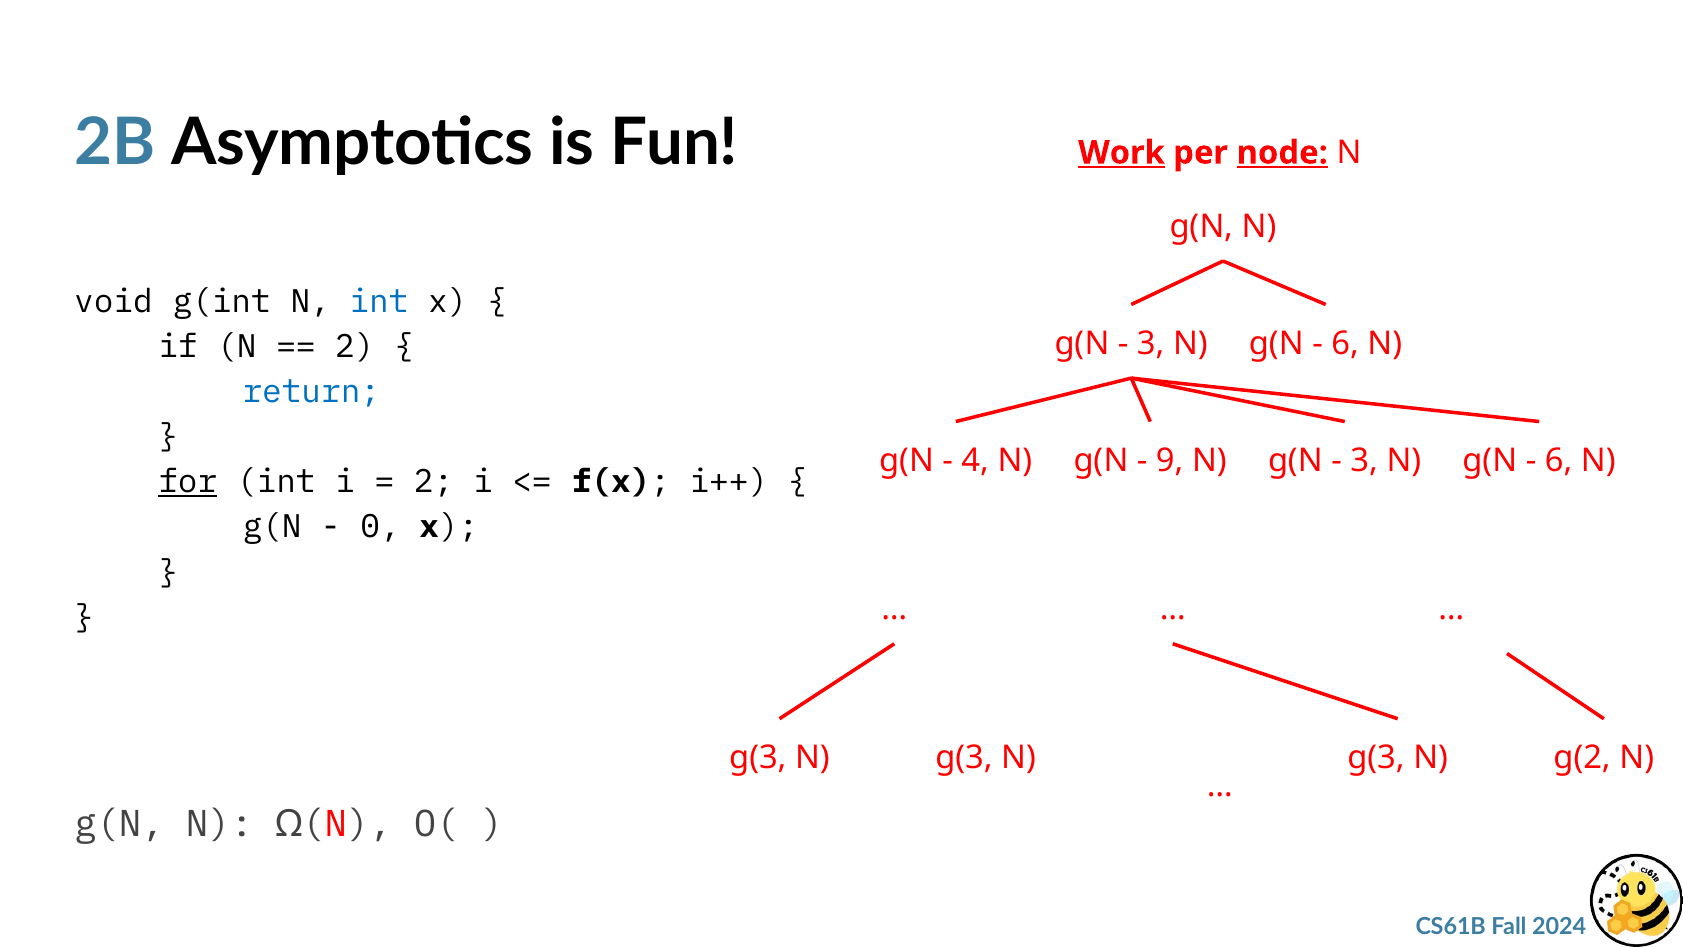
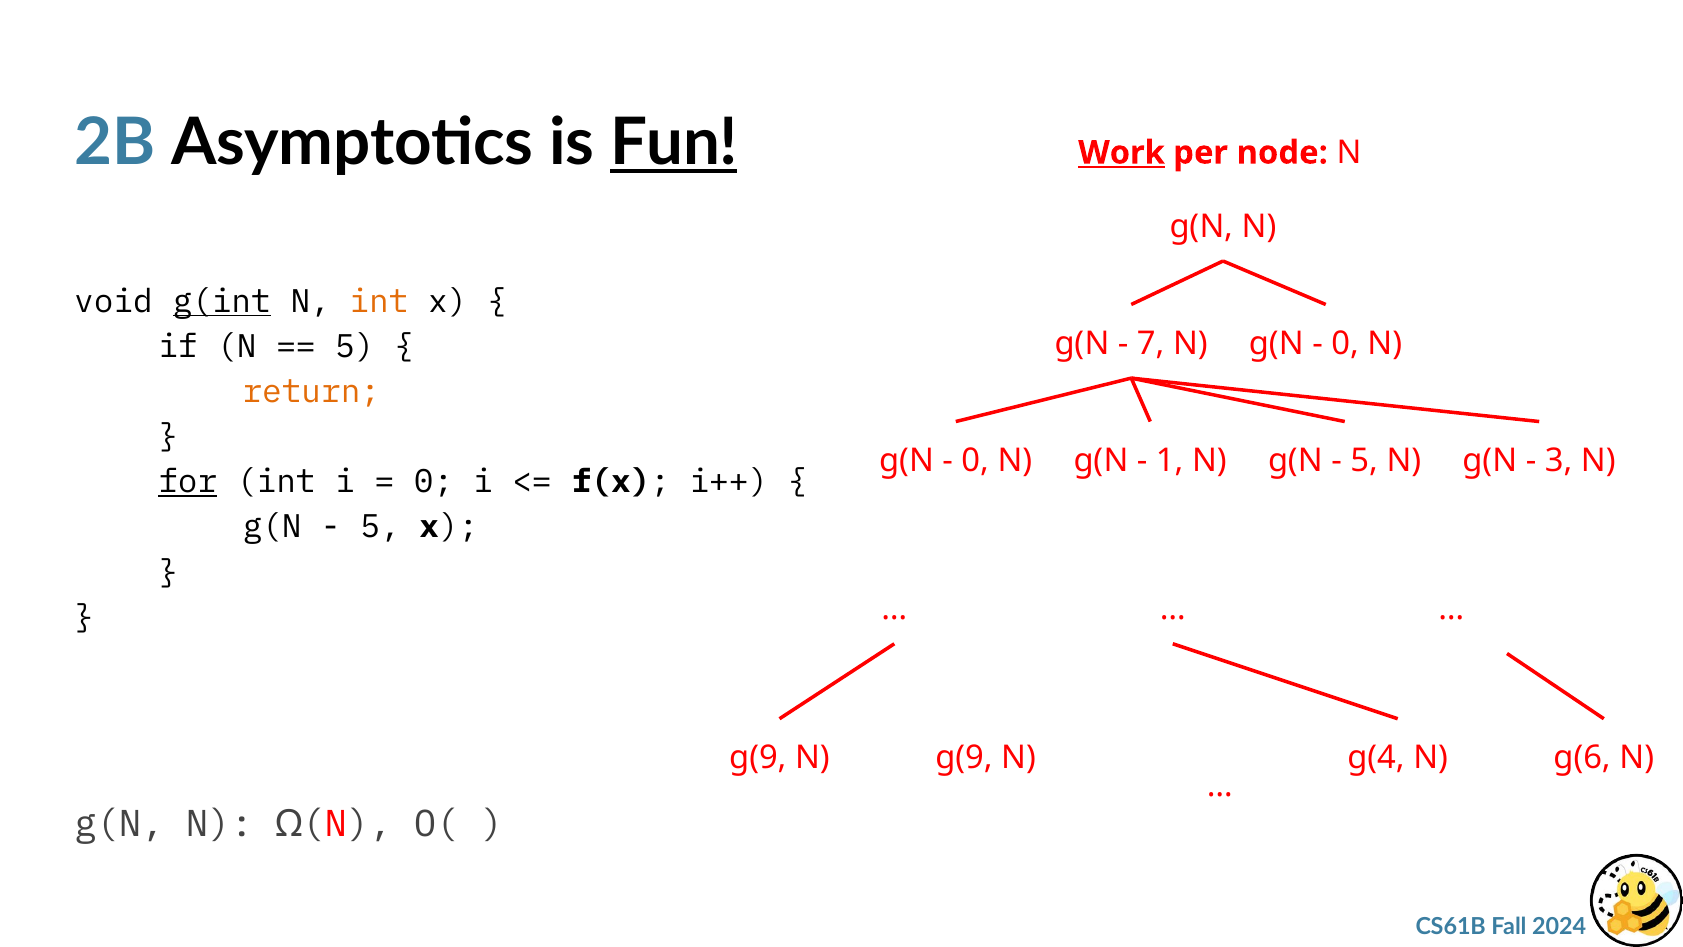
Fun underline: none -> present
node underline: present -> none
g(int underline: none -> present
int at (379, 301) colour: blue -> orange
2 at (355, 346): 2 -> 5
3 at (1151, 343): 3 -> 7
6 at (1345, 343): 6 -> 0
return colour: blue -> orange
4 at (975, 460): 4 -> 0
9: 9 -> 1
3 at (1364, 460): 3 -> 5
6 at (1559, 460): 6 -> 3
2 at (434, 482): 2 -> 0
0 at (380, 527): 0 -> 5
g(3 at (758, 758): g(3 -> g(9
g(3 at (964, 758): g(3 -> g(9
g(3 at (1376, 758): g(3 -> g(4
g(2: g(2 -> g(6
